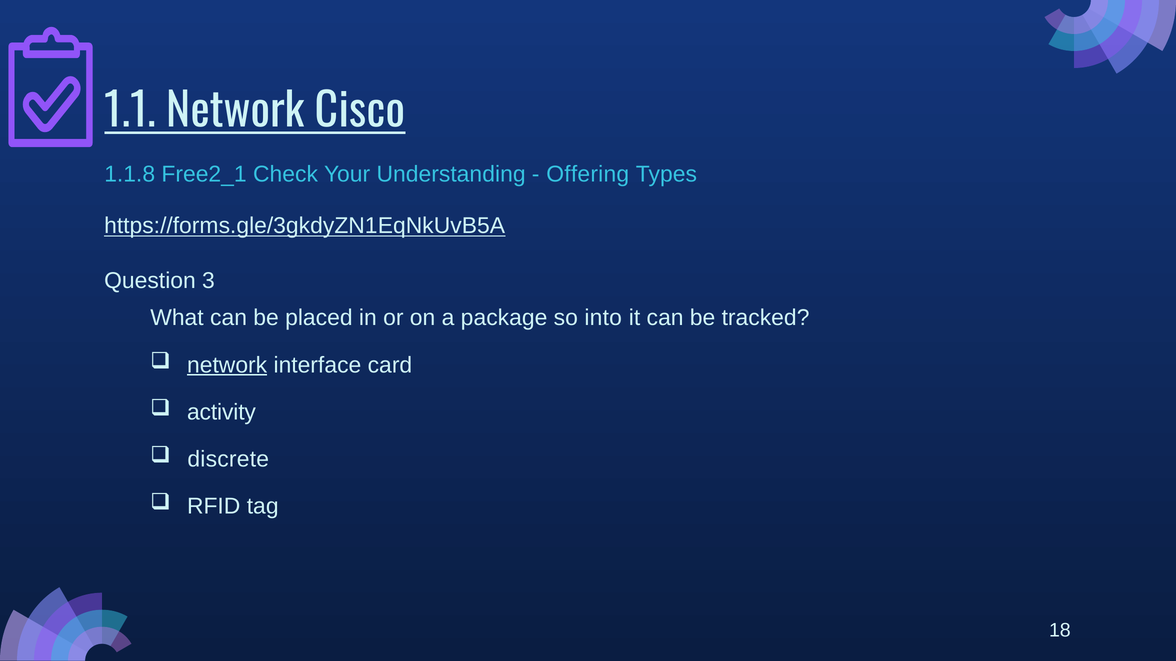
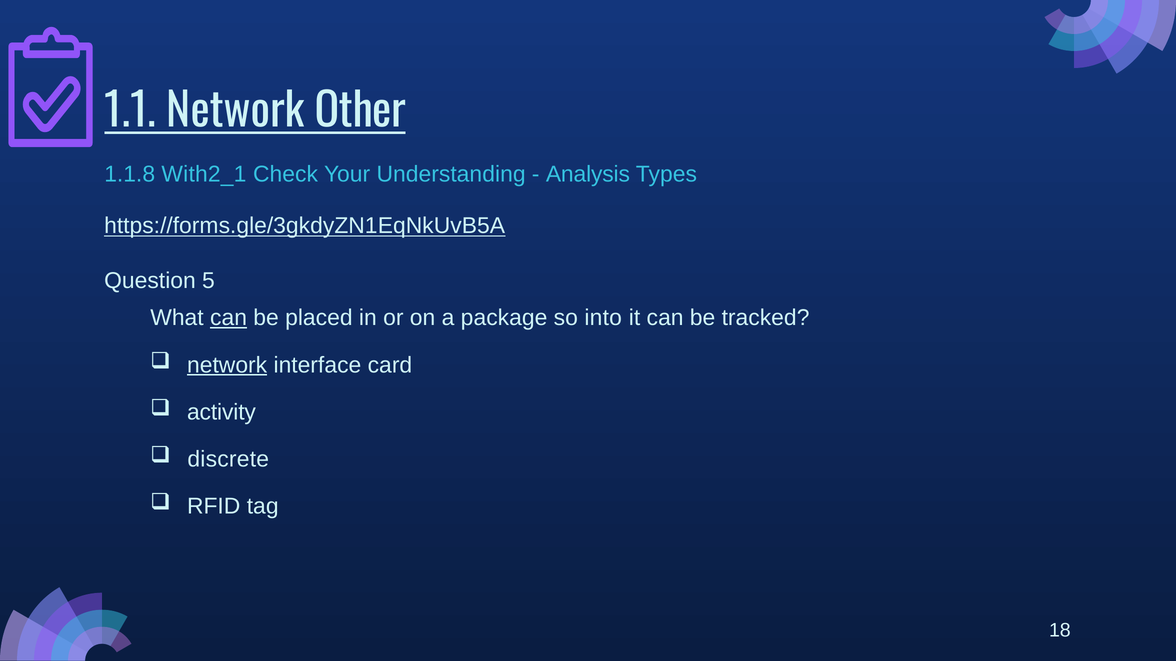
Cisco: Cisco -> Other
Free2_1: Free2_1 -> With2_1
Offering: Offering -> Analysis
3: 3 -> 5
can at (229, 318) underline: none -> present
